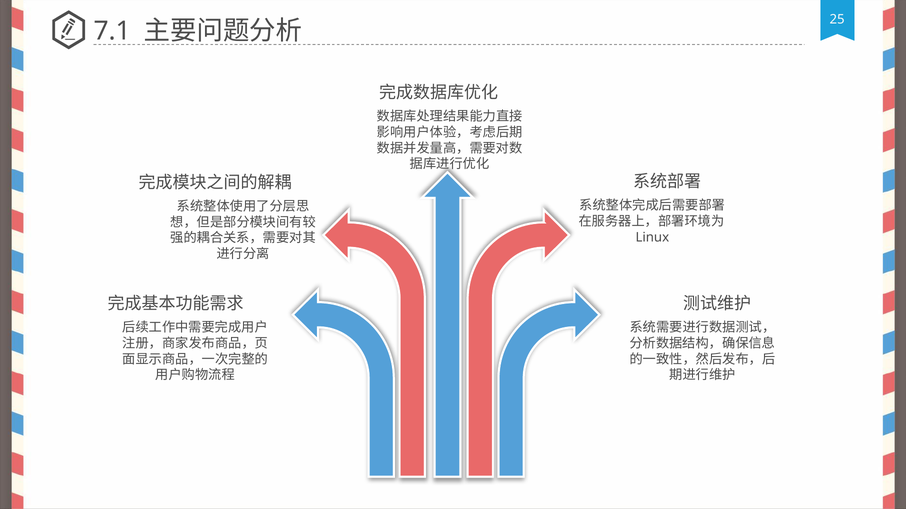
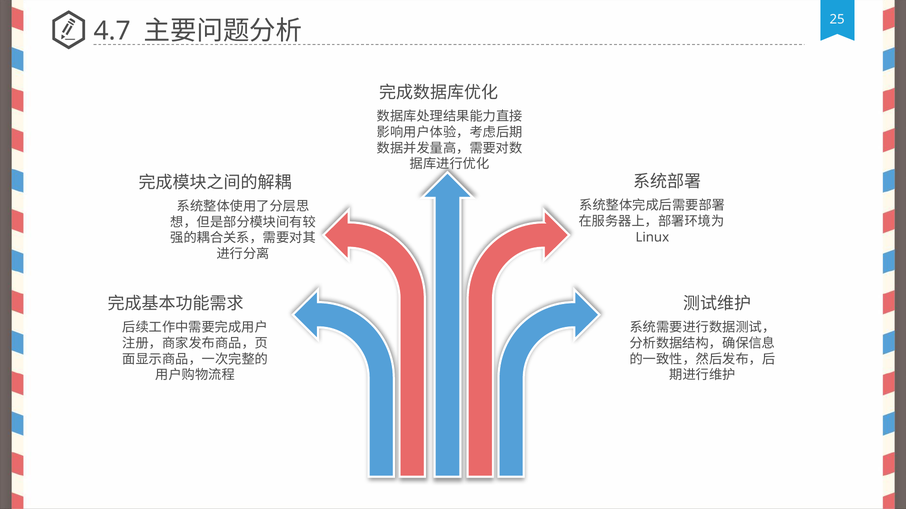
7.1: 7.1 -> 4.7
